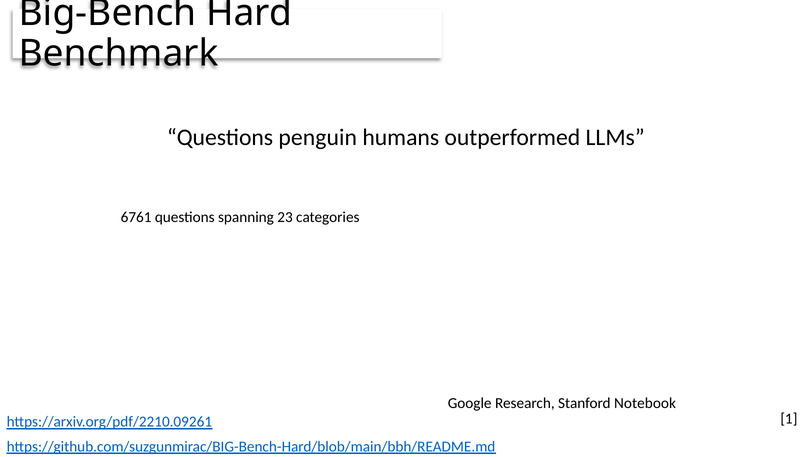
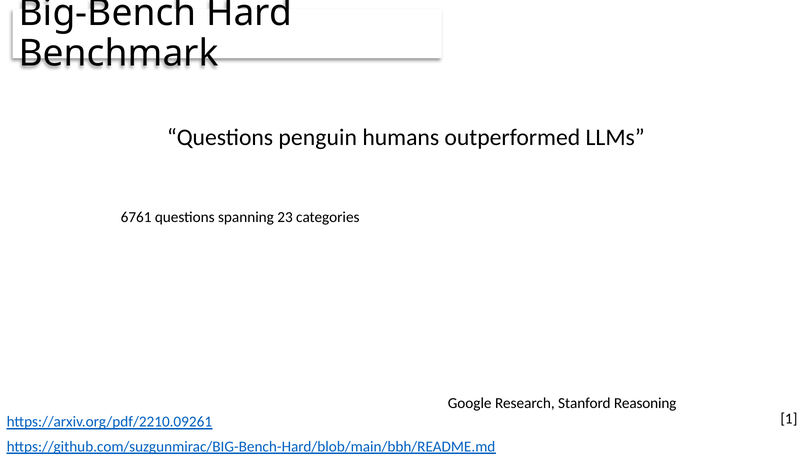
Notebook: Notebook -> Reasoning
